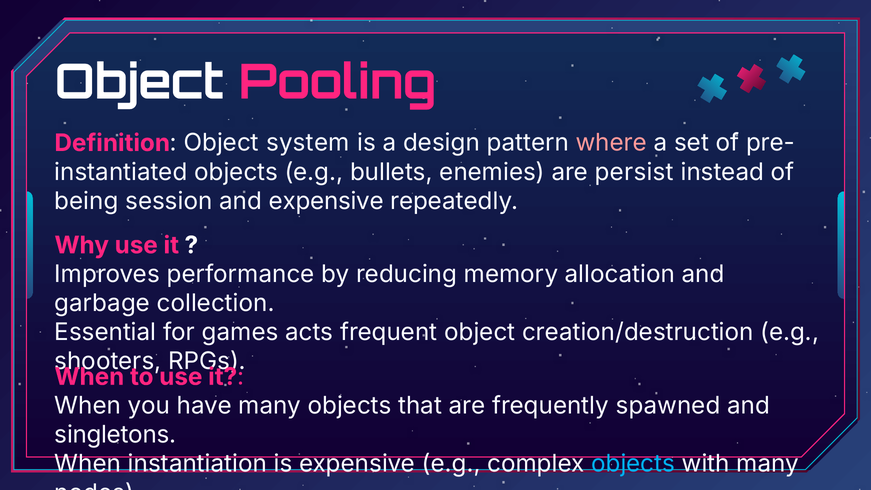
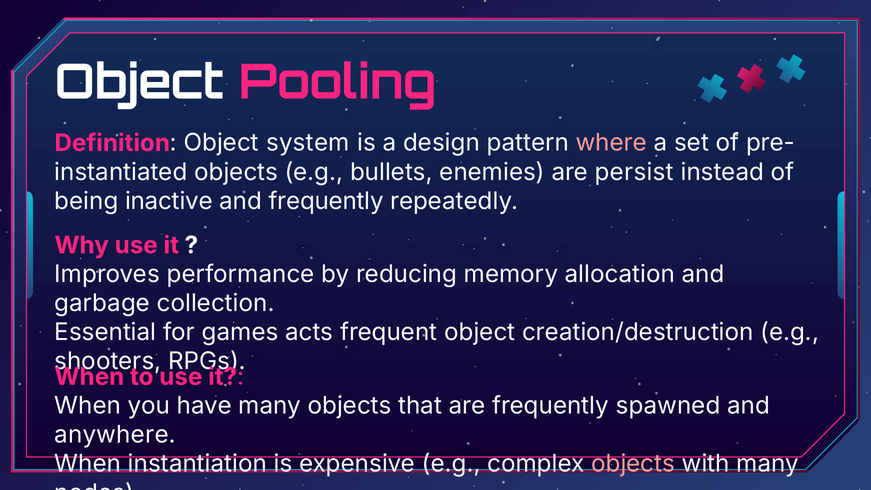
session: session -> inactive
and expensive: expensive -> frequently
singletons: singletons -> anywhere
objects at (633, 464) colour: light blue -> pink
